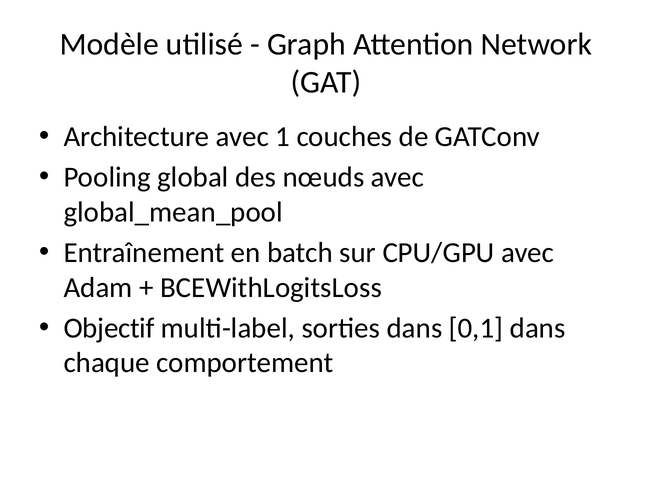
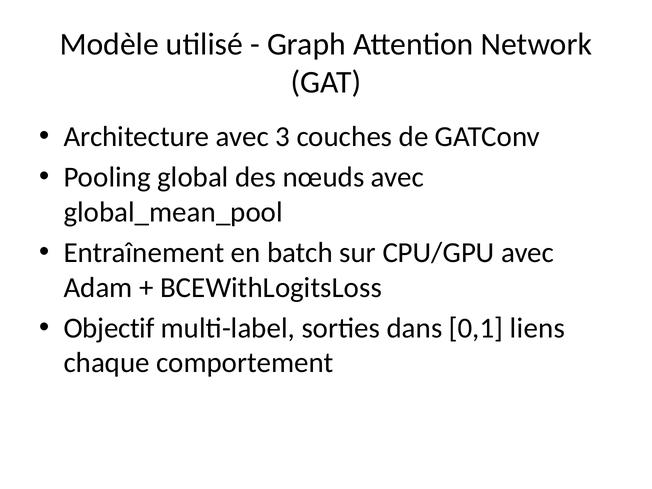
1: 1 -> 3
0,1 dans: dans -> liens
